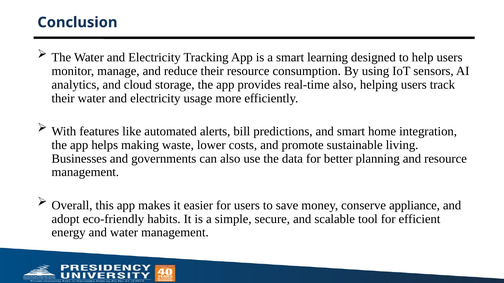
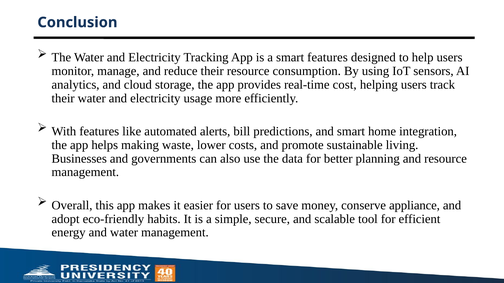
smart learning: learning -> features
real-time also: also -> cost
